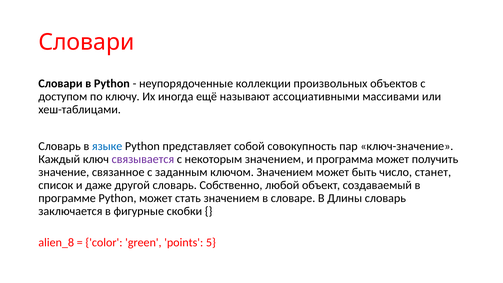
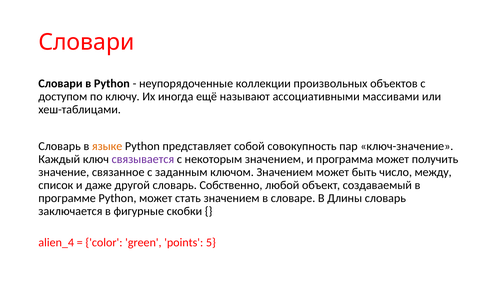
языке colour: blue -> orange
станет: станет -> между
alien_8: alien_8 -> alien_4
